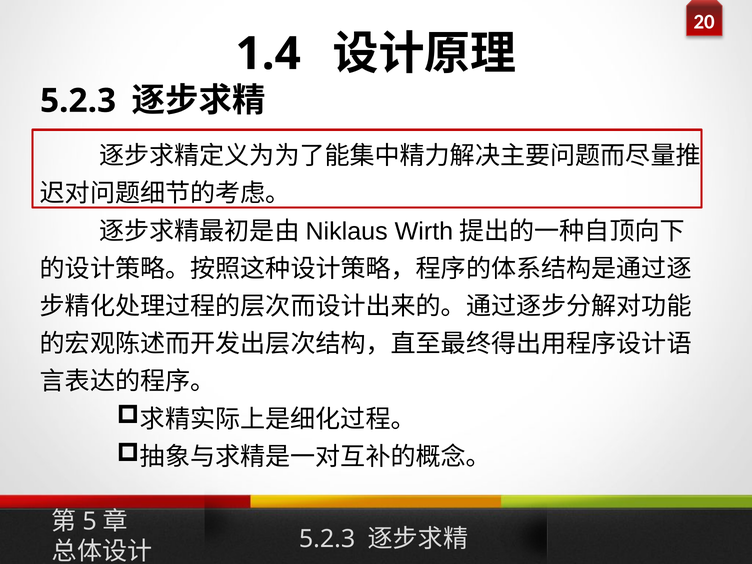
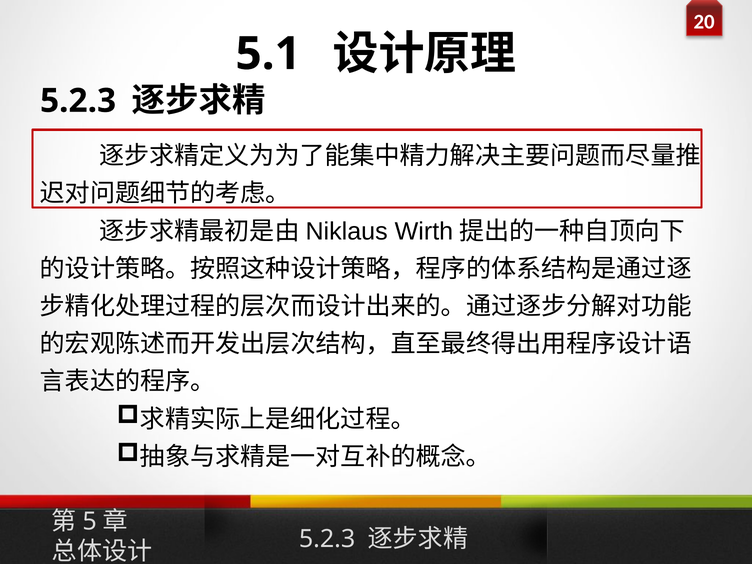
1.4: 1.4 -> 5.1
